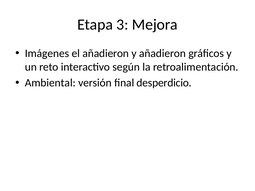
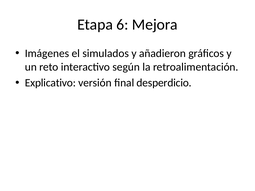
3: 3 -> 6
el añadieron: añadieron -> simulados
Ambiental: Ambiental -> Explicativo
